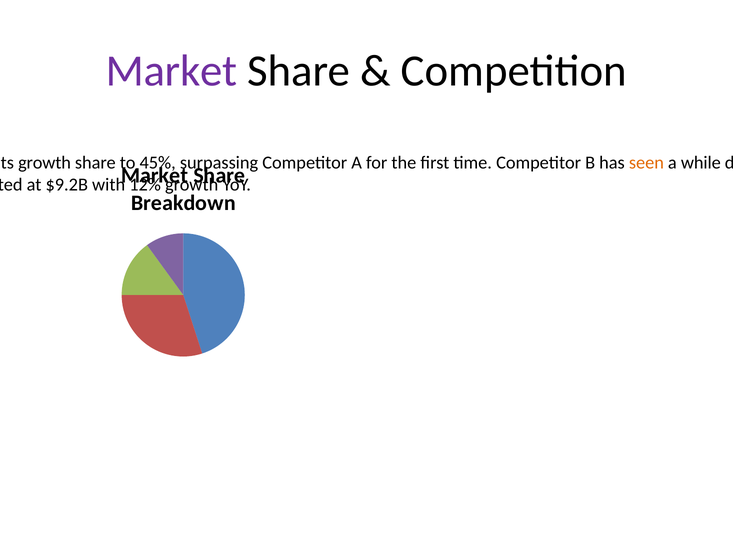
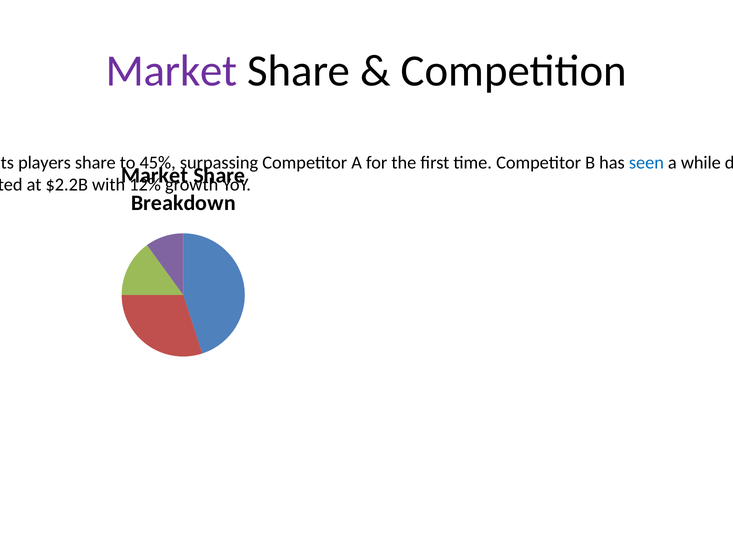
growth at (45, 162): growth -> players
seen colour: orange -> blue
$9.2B: $9.2B -> $2.2B
